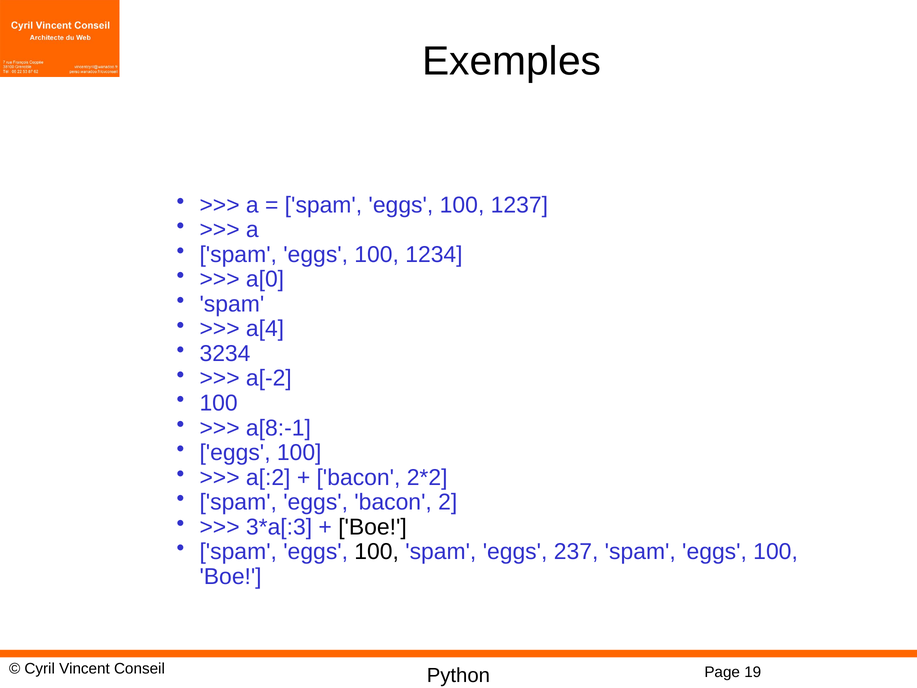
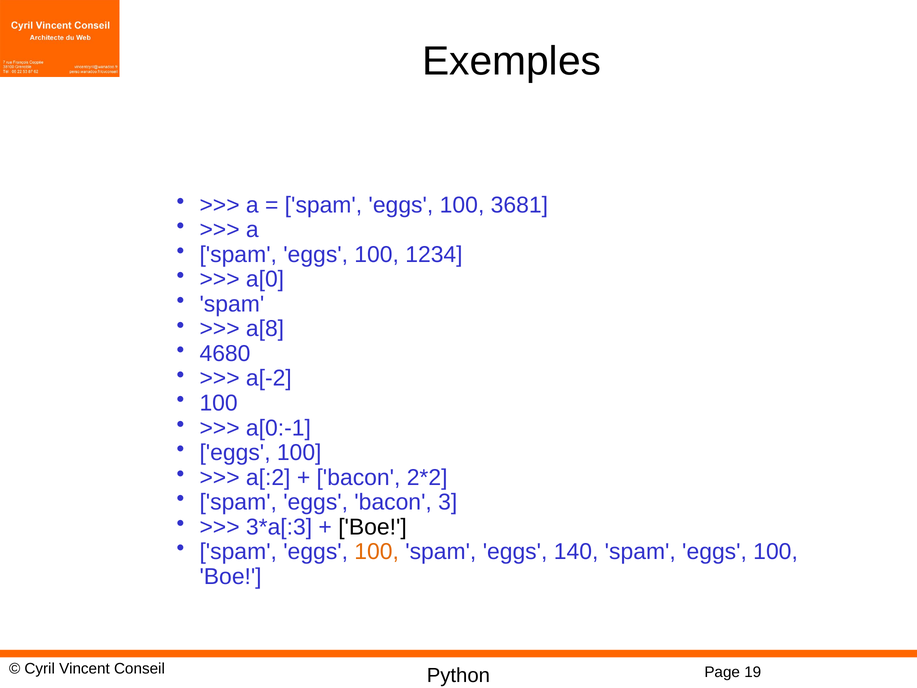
1237: 1237 -> 3681
a[4: a[4 -> a[8
3234: 3234 -> 4680
a[8:-1: a[8:-1 -> a[0:-1
2: 2 -> 3
100 at (377, 552) colour: black -> orange
237: 237 -> 140
